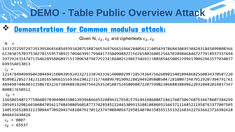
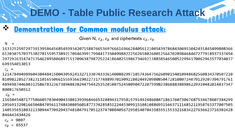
Overview: Overview -> Research
